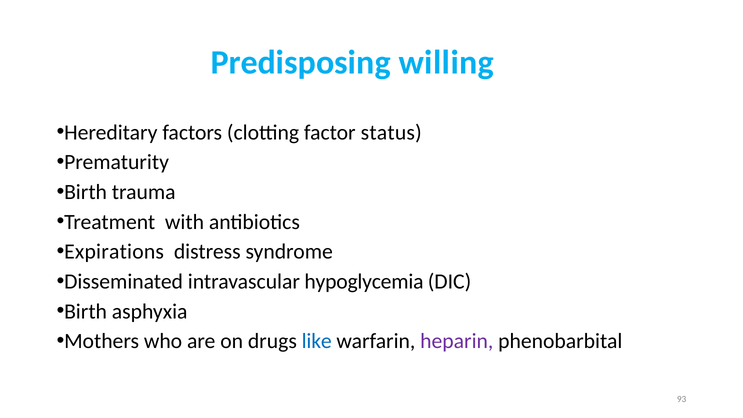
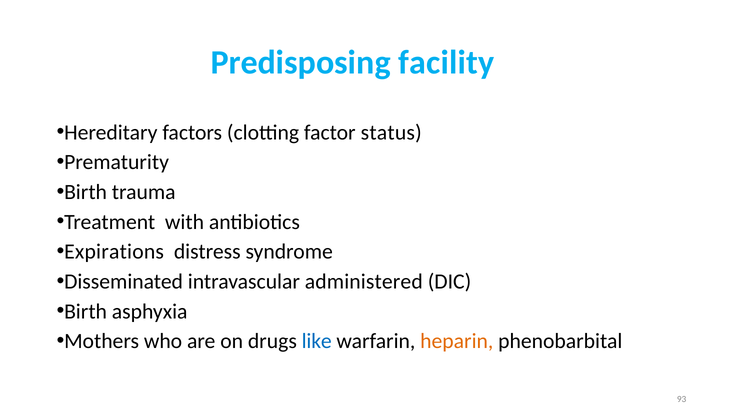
willing: willing -> facility
hypoglycemia: hypoglycemia -> administered
heparin colour: purple -> orange
